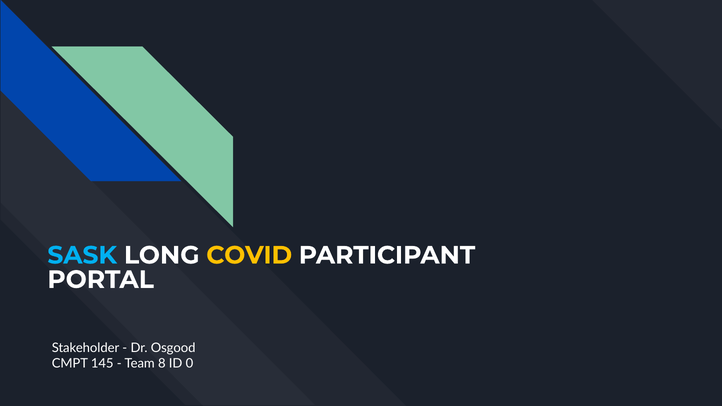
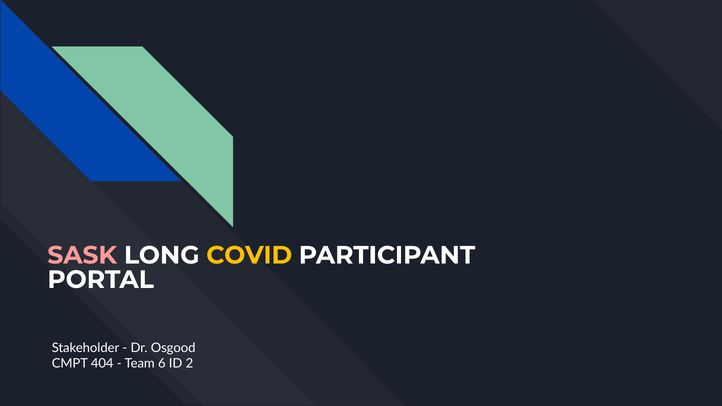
SASK colour: light blue -> pink
145: 145 -> 404
8: 8 -> 6
0: 0 -> 2
